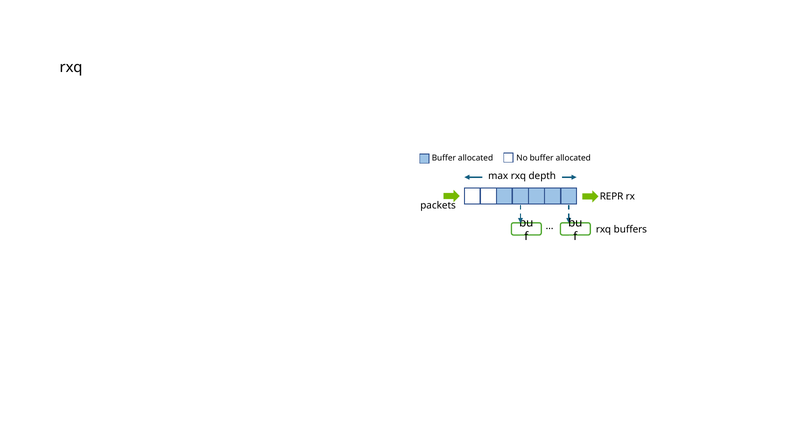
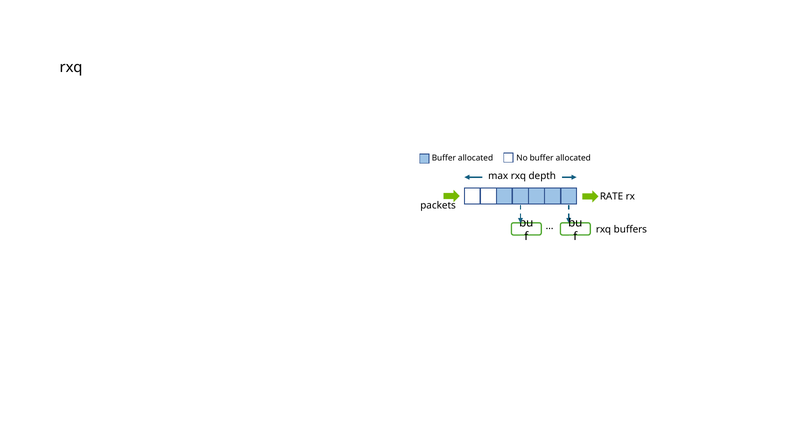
REPR: REPR -> RATE
